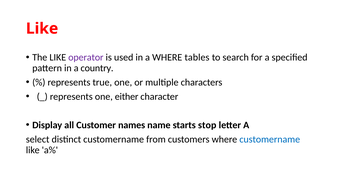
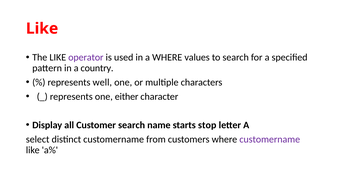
tables: tables -> values
true: true -> well
Customer names: names -> search
customername at (270, 139) colour: blue -> purple
